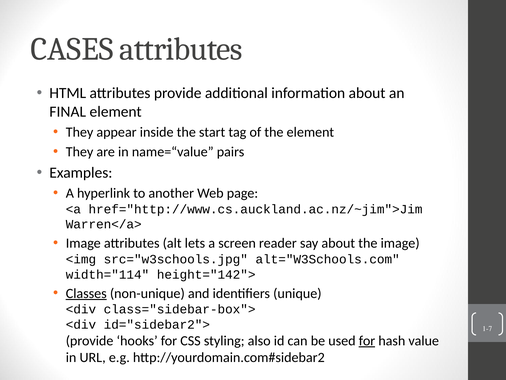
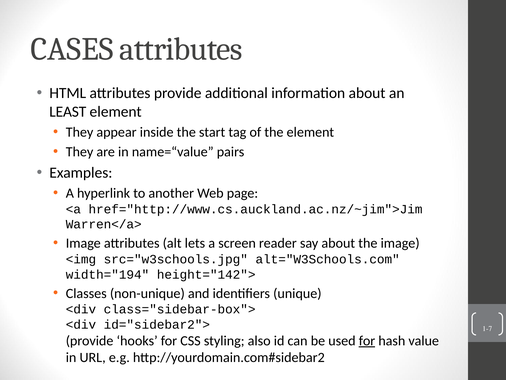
FINAL: FINAL -> LEAST
width="114: width="114 -> width="194
Classes underline: present -> none
